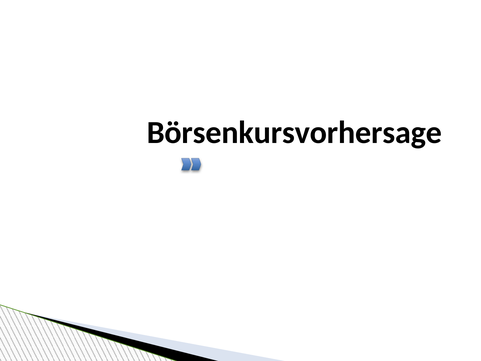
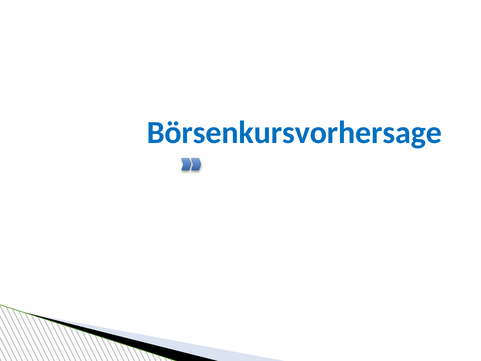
Börsenkursvorhersage colour: black -> blue
